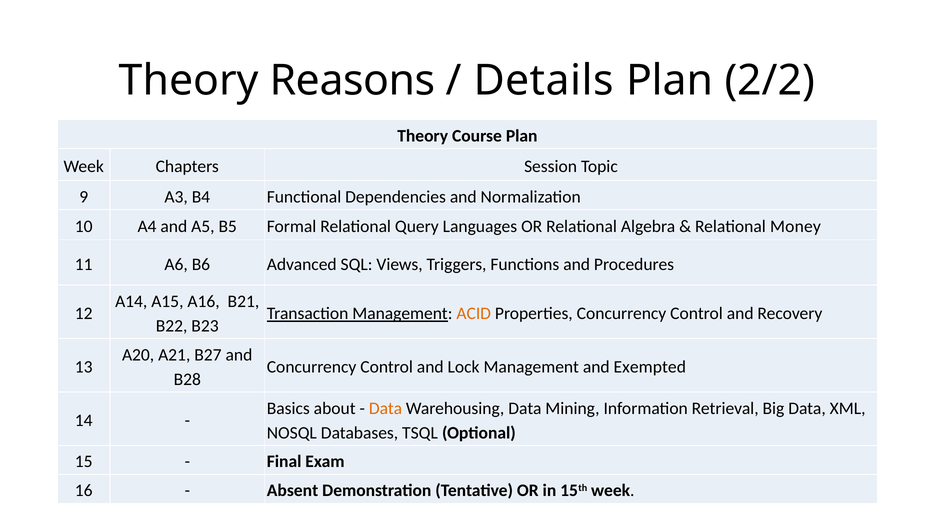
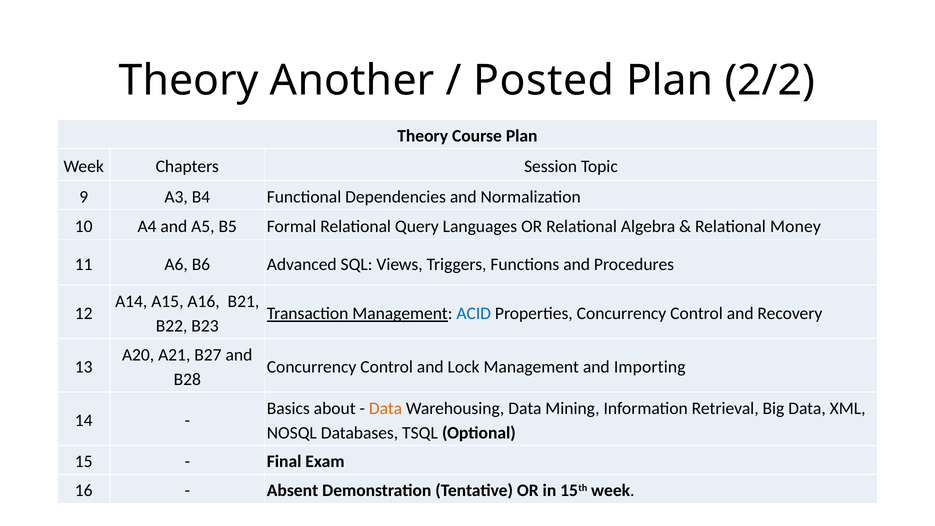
Reasons: Reasons -> Another
Details: Details -> Posted
ACID colour: orange -> blue
Exempted: Exempted -> Importing
